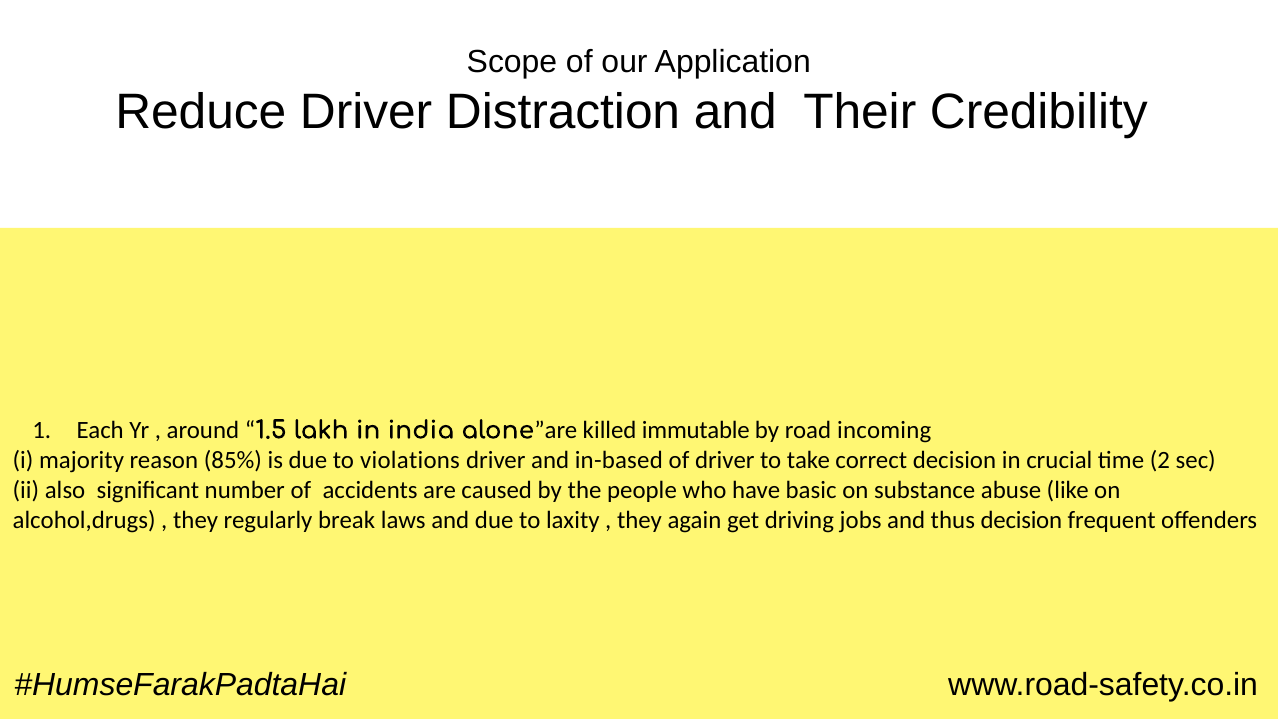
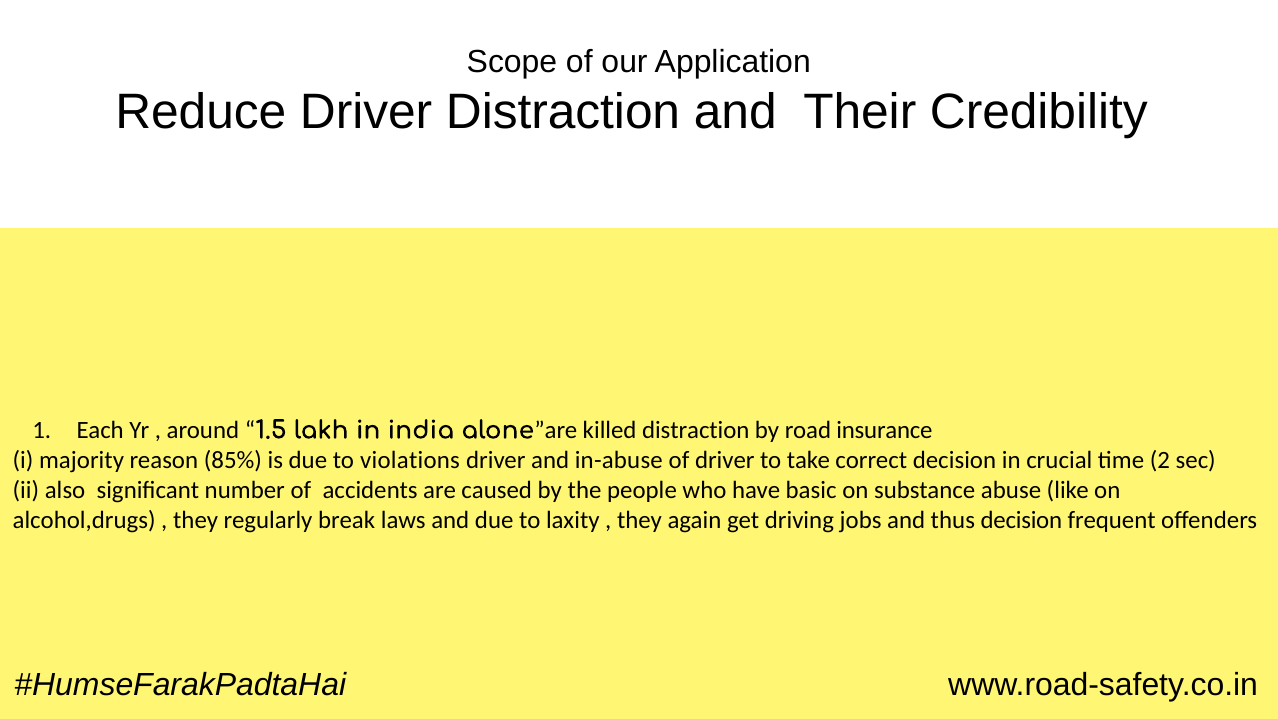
killed immutable: immutable -> distraction
incoming: incoming -> insurance
in-based: in-based -> in-abuse
